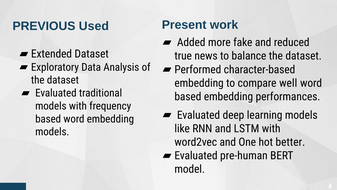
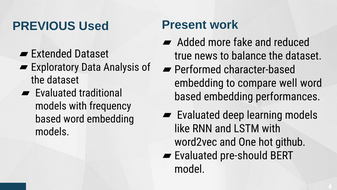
better: better -> github
pre-human: pre-human -> pre-should
